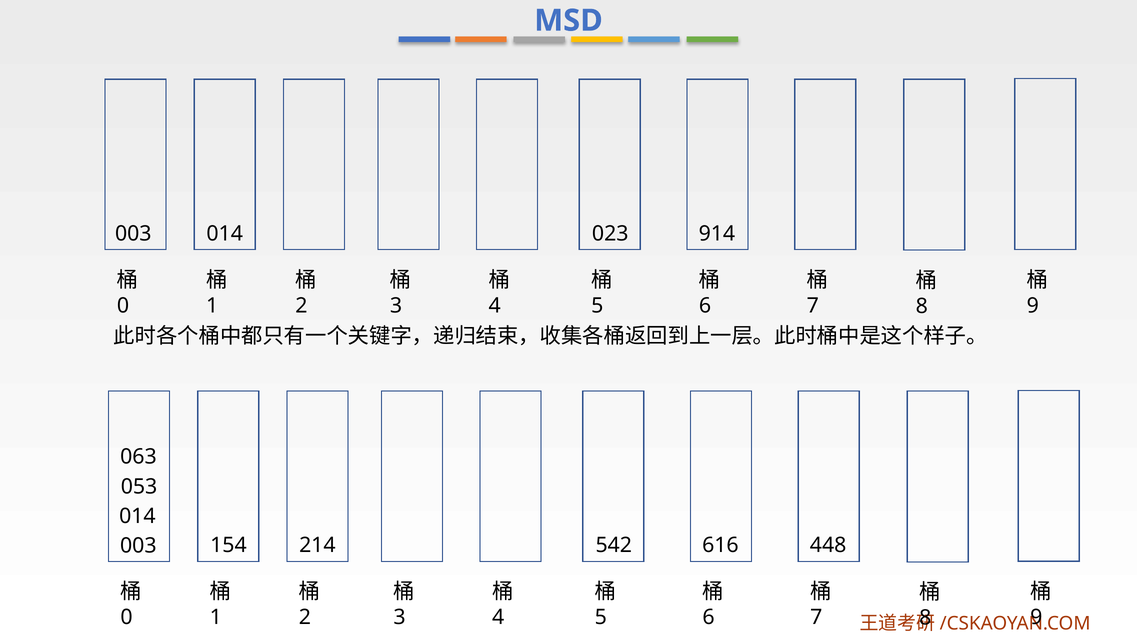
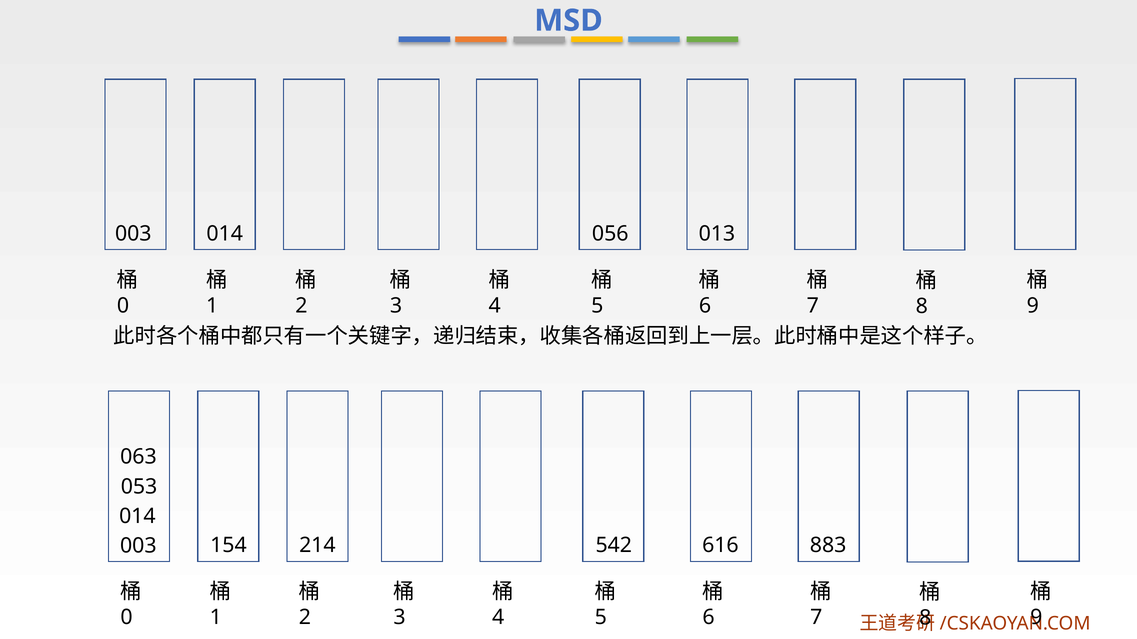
023: 023 -> 056
914: 914 -> 013
448: 448 -> 883
